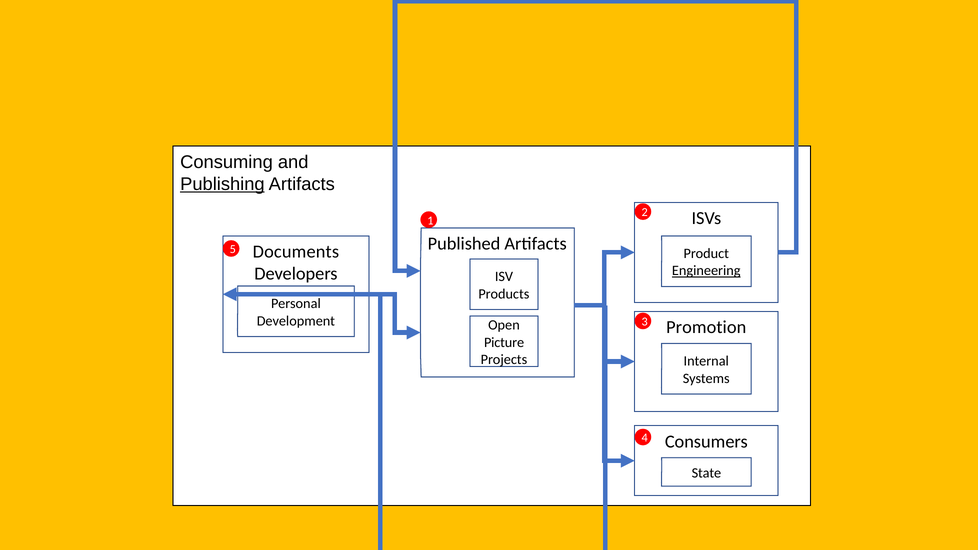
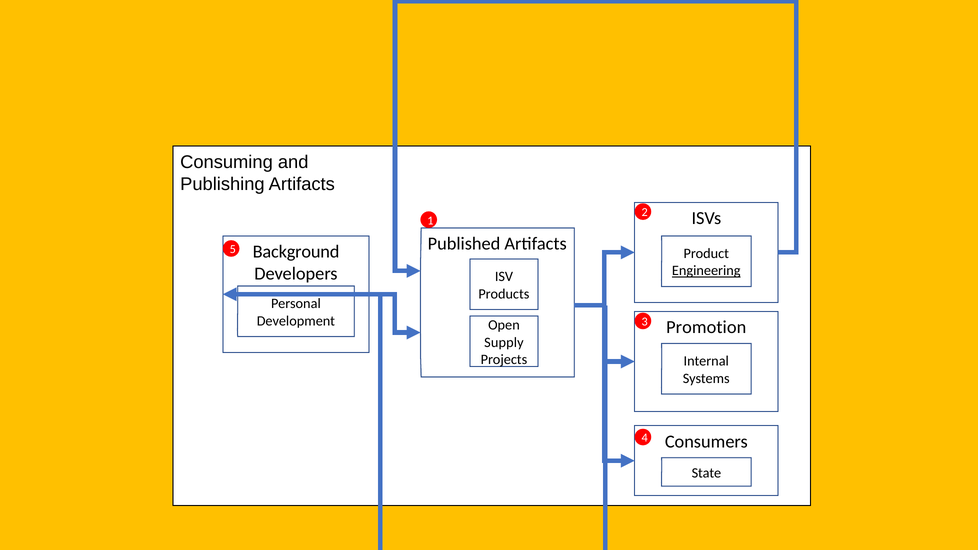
Publishing underline: present -> none
Documents: Documents -> Background
Picture: Picture -> Supply
